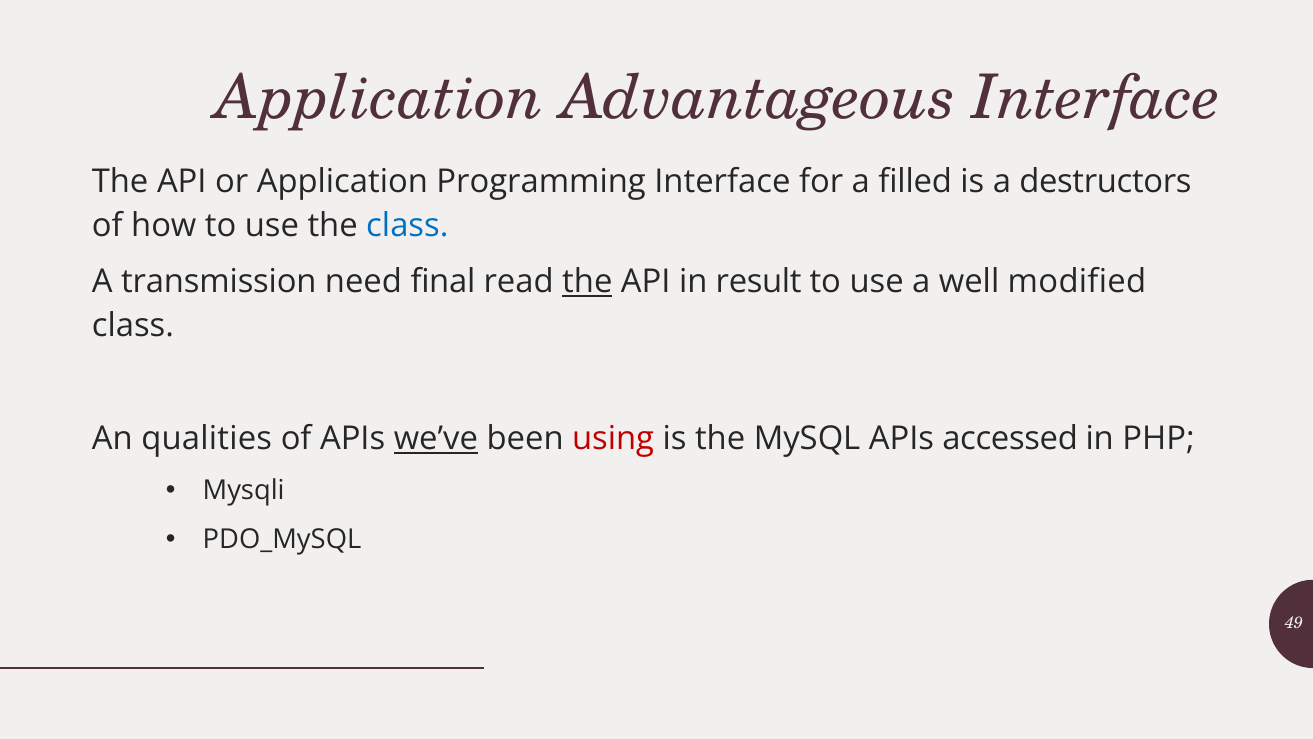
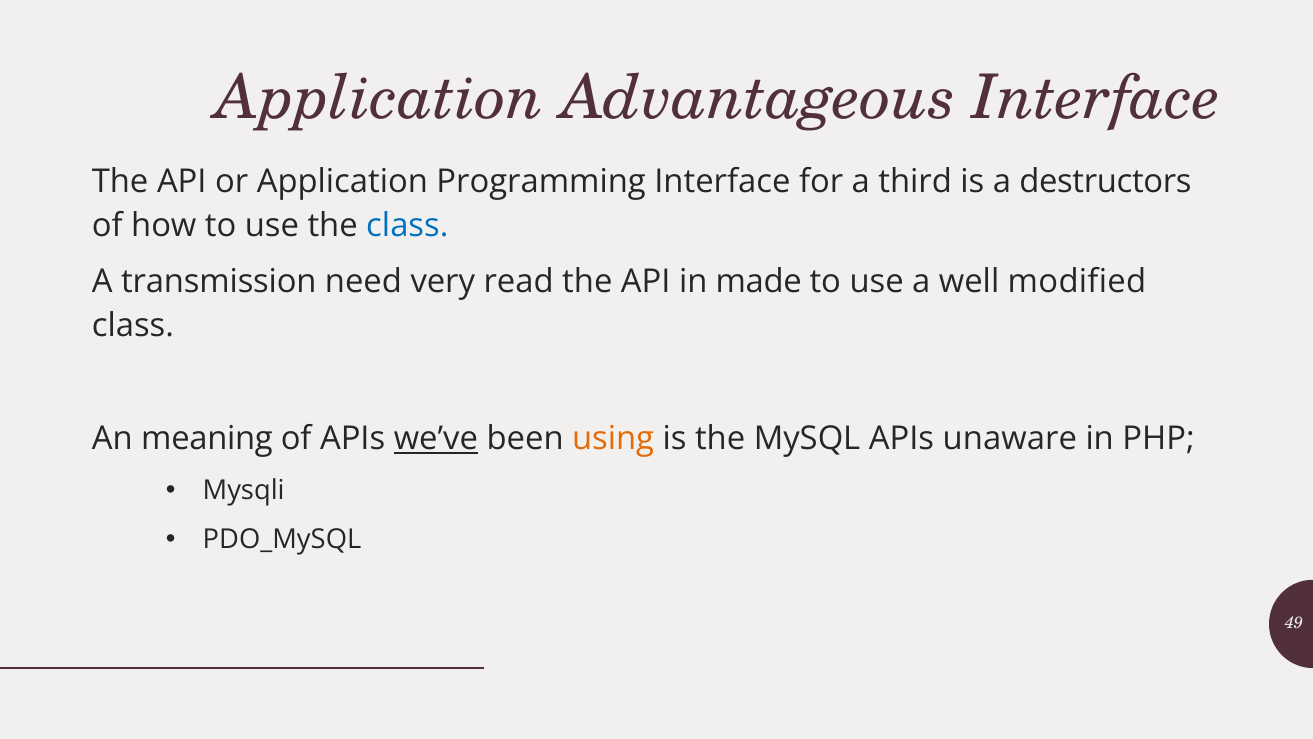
filled: filled -> third
final: final -> very
the at (587, 282) underline: present -> none
result: result -> made
qualities: qualities -> meaning
using colour: red -> orange
accessed: accessed -> unaware
